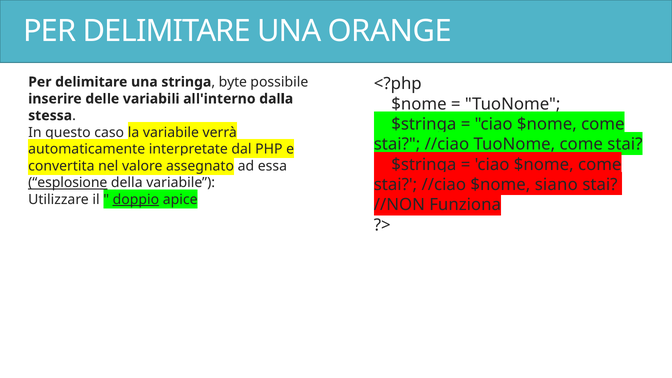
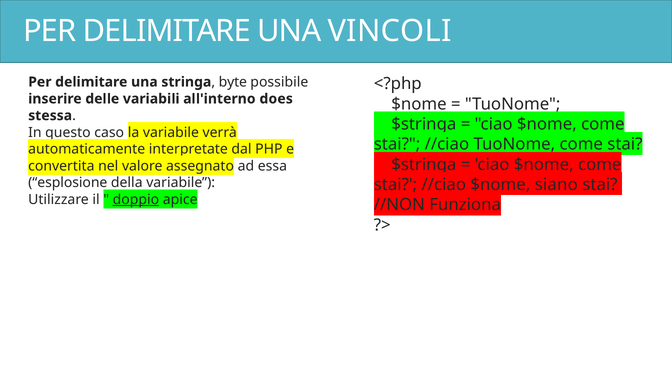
ORANGE: ORANGE -> VINCOLI
dalla: dalla -> does
esplosione underline: present -> none
